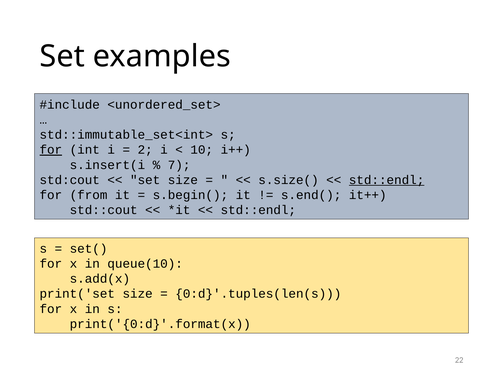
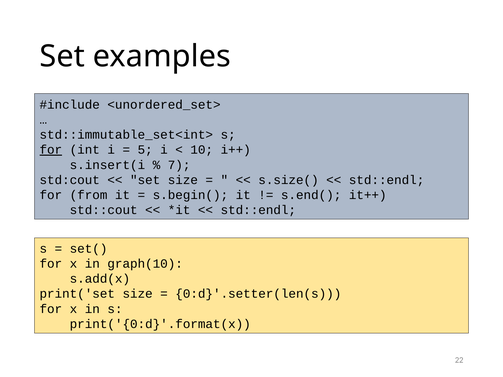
2: 2 -> 5
std::endl at (387, 180) underline: present -> none
queue(10: queue(10 -> graph(10
0:d}'.tuples(len(s: 0:d}'.tuples(len(s -> 0:d}'.setter(len(s
